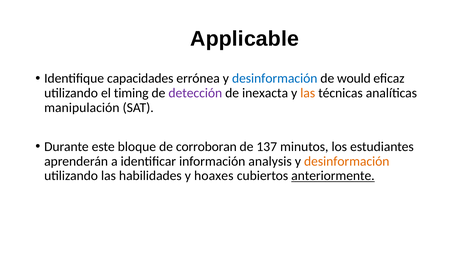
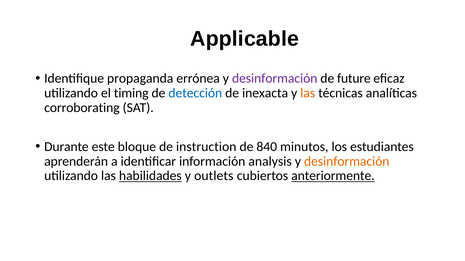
capacidades: capacidades -> propaganda
desinformación at (275, 79) colour: blue -> purple
would: would -> future
detección colour: purple -> blue
manipulación: manipulación -> corroborating
corroboran: corroboran -> instruction
137: 137 -> 840
habilidades underline: none -> present
hoaxes: hoaxes -> outlets
